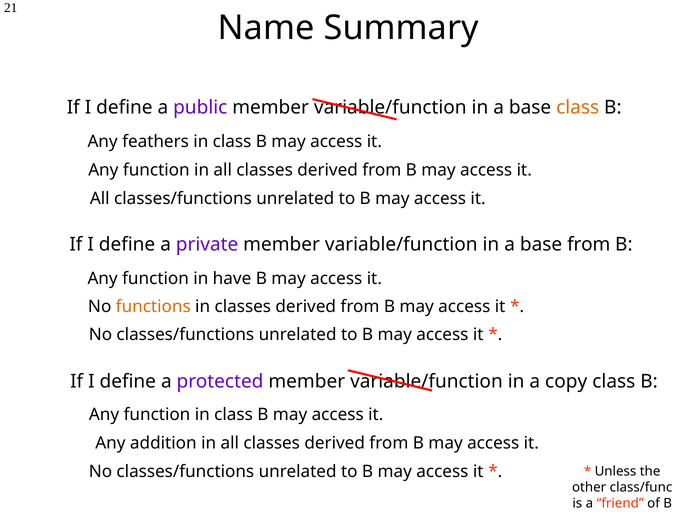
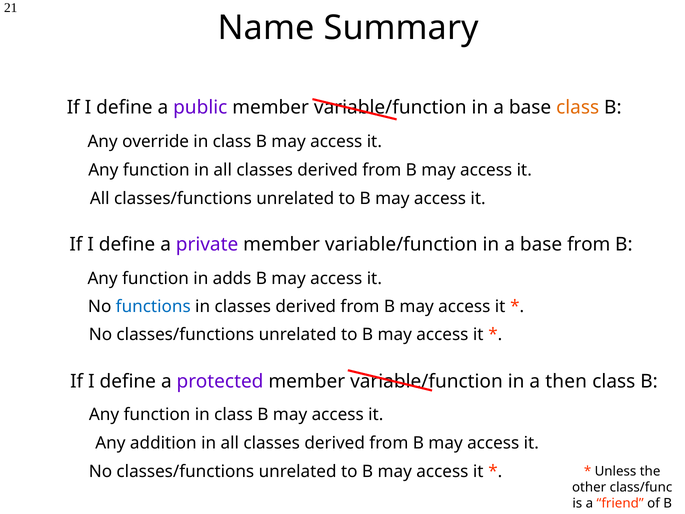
feathers: feathers -> override
have: have -> adds
functions colour: orange -> blue
copy: copy -> then
